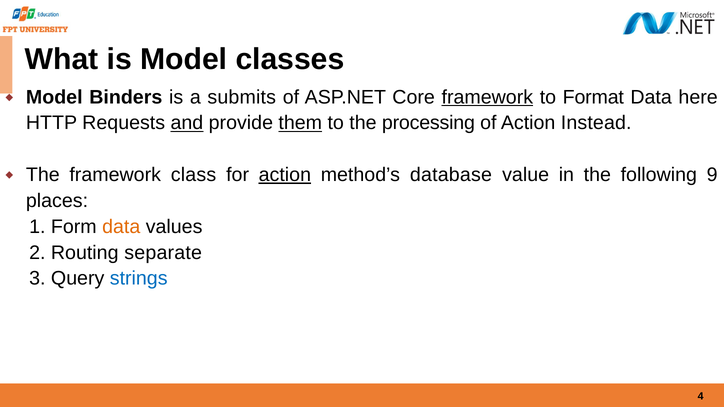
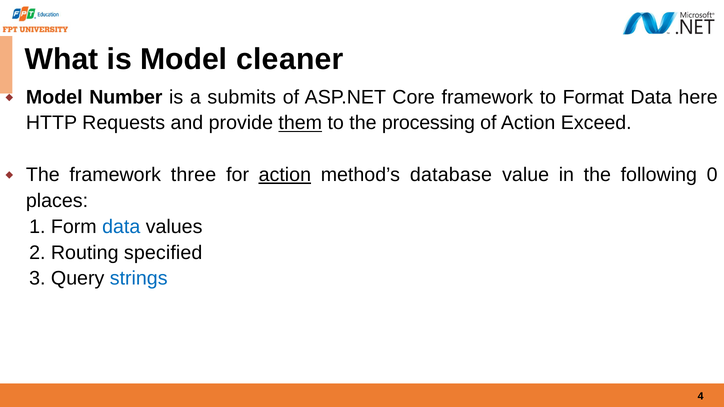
classes: classes -> cleaner
Binders: Binders -> Number
framework at (487, 97) underline: present -> none
and underline: present -> none
Instead: Instead -> Exceed
class: class -> three
9: 9 -> 0
data at (121, 227) colour: orange -> blue
separate: separate -> specified
